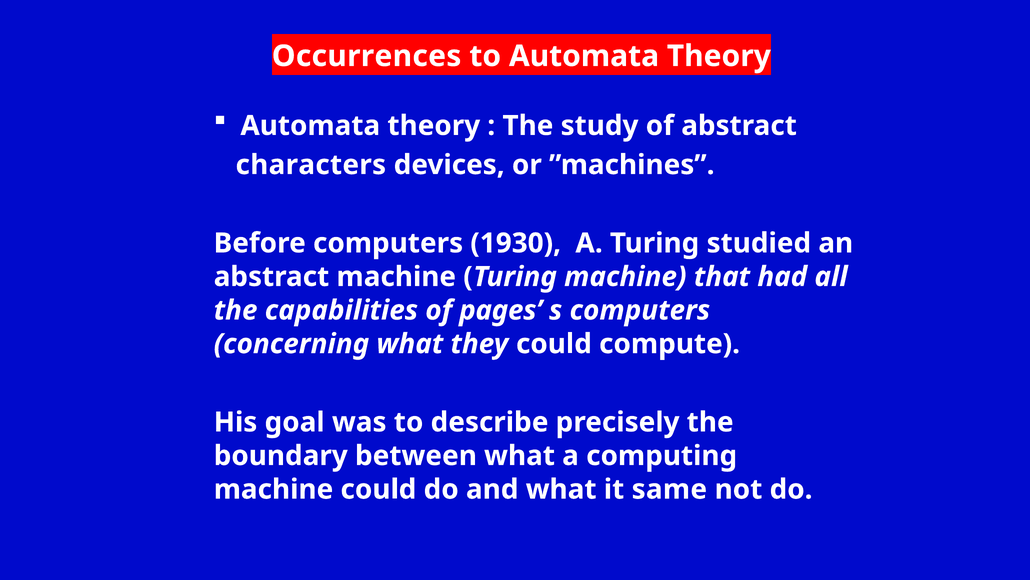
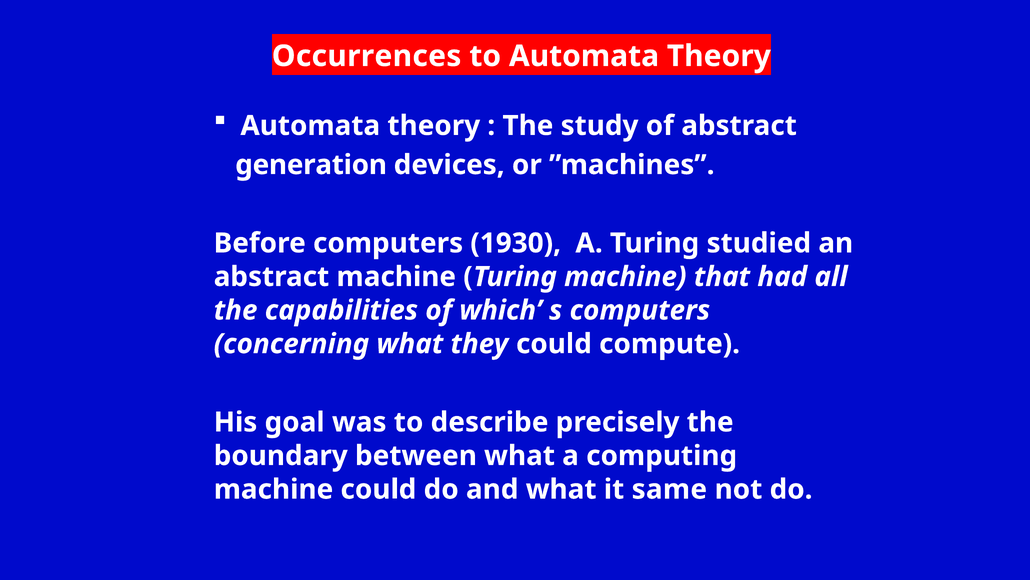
characters: characters -> generation
pages: pages -> which
